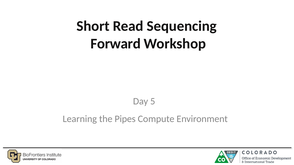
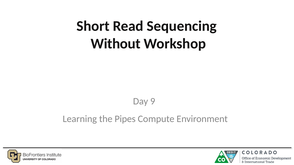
Forward: Forward -> Without
5: 5 -> 9
